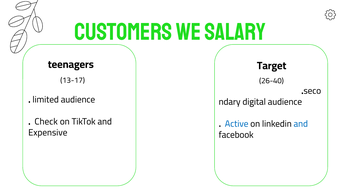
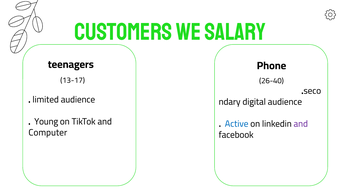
Target: Target -> Phone
Check: Check -> Young
and at (301, 124) colour: blue -> purple
Expensive: Expensive -> Computer
